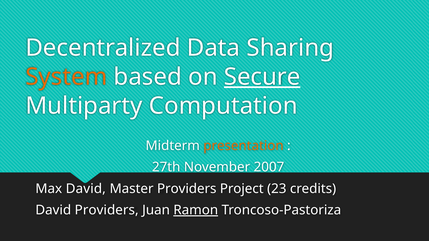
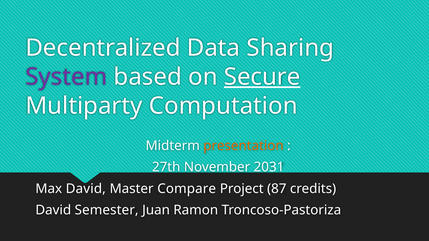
System colour: orange -> purple
2007: 2007 -> 2031
Master Providers: Providers -> Compare
23: 23 -> 87
David Providers: Providers -> Semester
Ramon underline: present -> none
